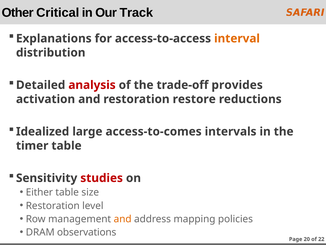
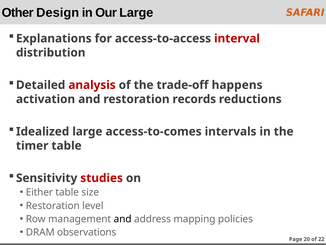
Critical: Critical -> Design
Our Track: Track -> Large
interval colour: orange -> red
provides: provides -> happens
restore: restore -> records
and at (123, 219) colour: orange -> black
